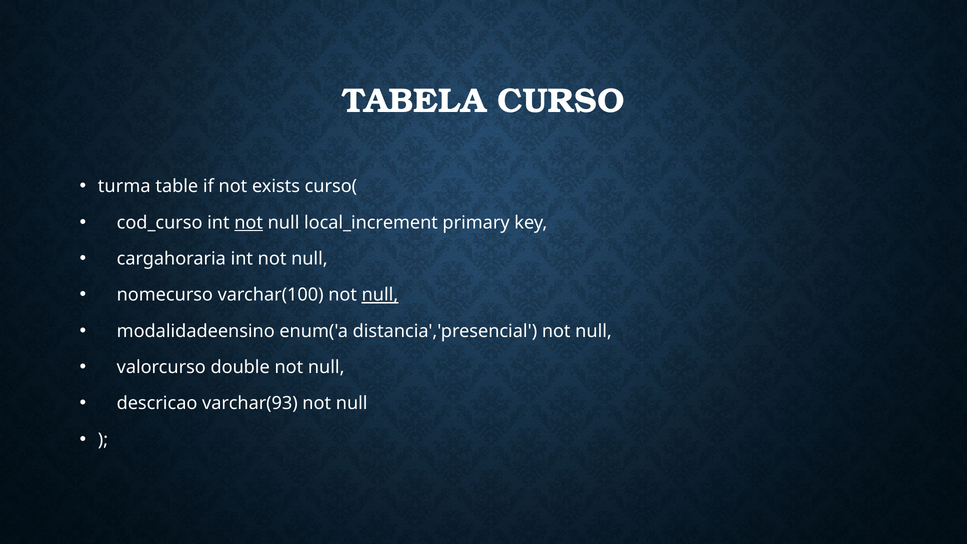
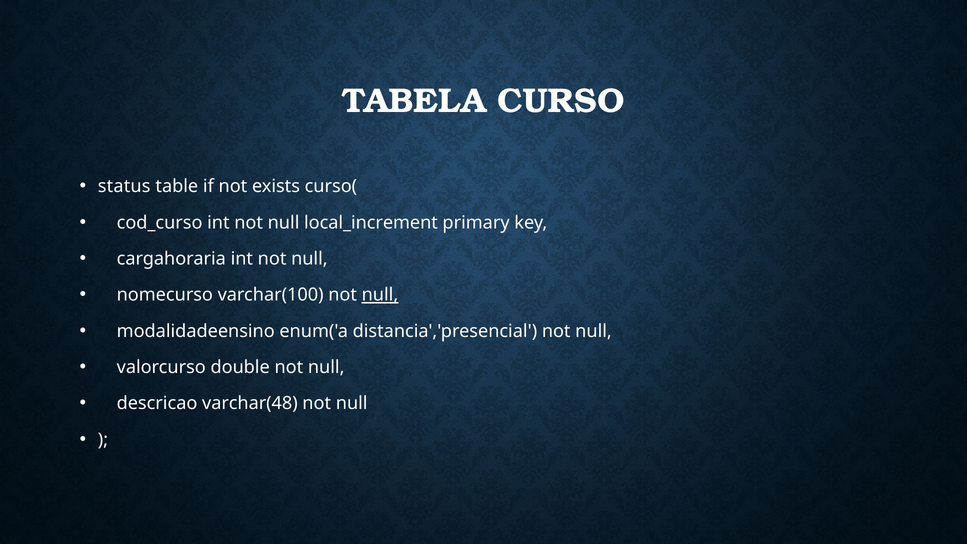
turma: turma -> status
not at (249, 223) underline: present -> none
varchar(93: varchar(93 -> varchar(48
